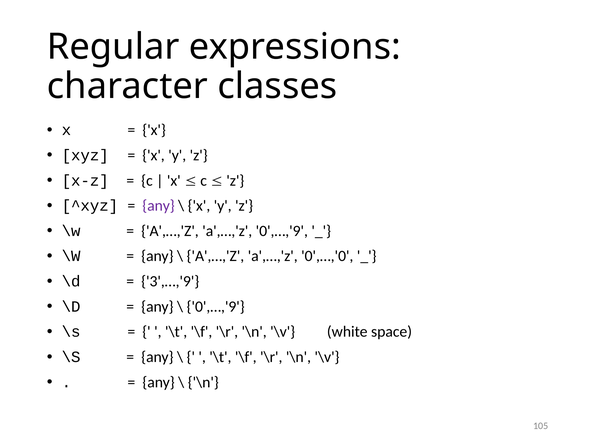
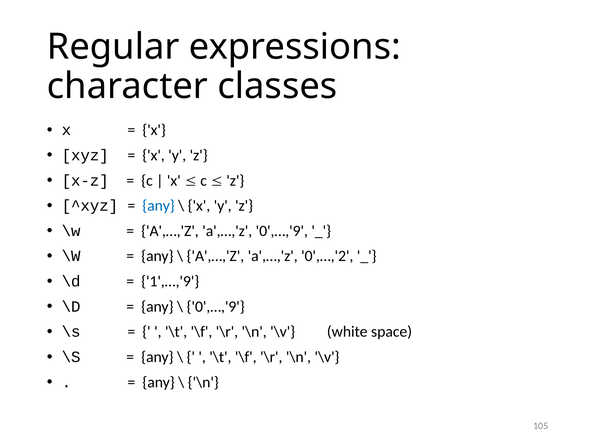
any at (159, 206) colour: purple -> blue
0',…,'0: 0',…,'0 -> 0',…,'2
3',…,'9: 3',…,'9 -> 1',…,'9
